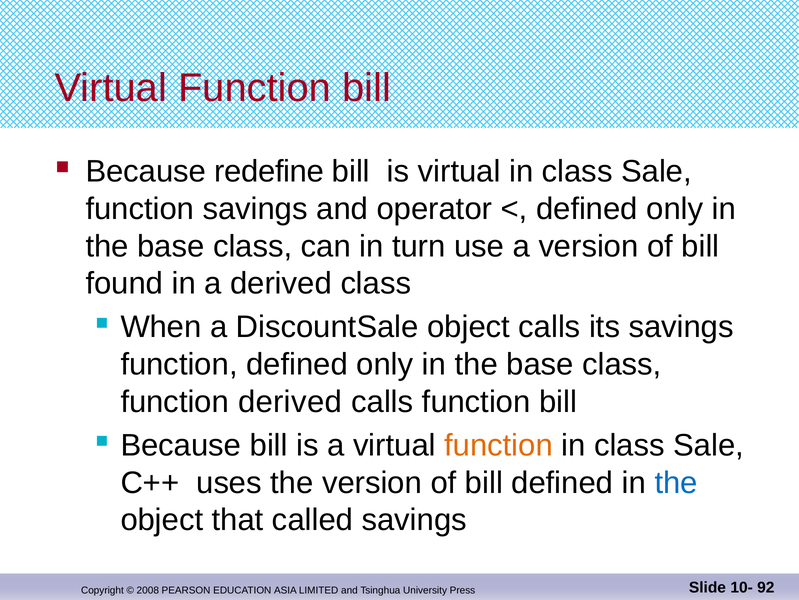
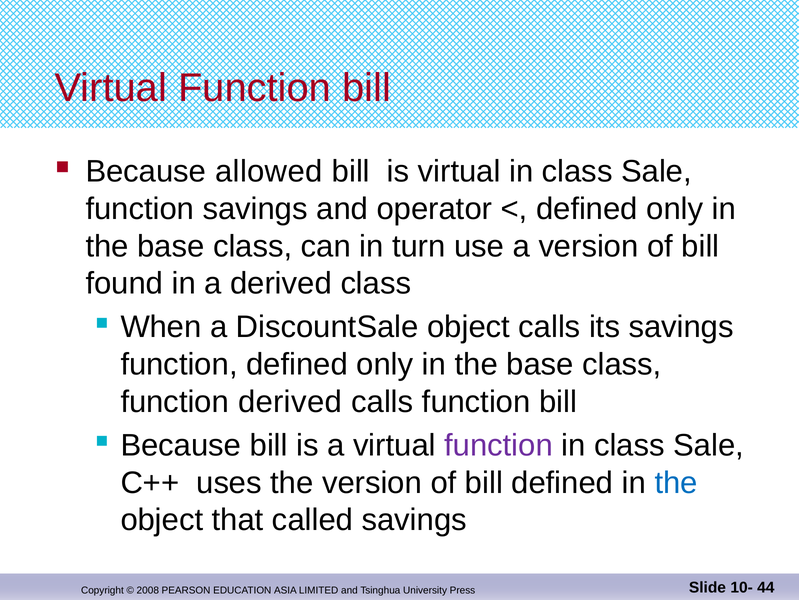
redefine: redefine -> allowed
function at (499, 445) colour: orange -> purple
92: 92 -> 44
